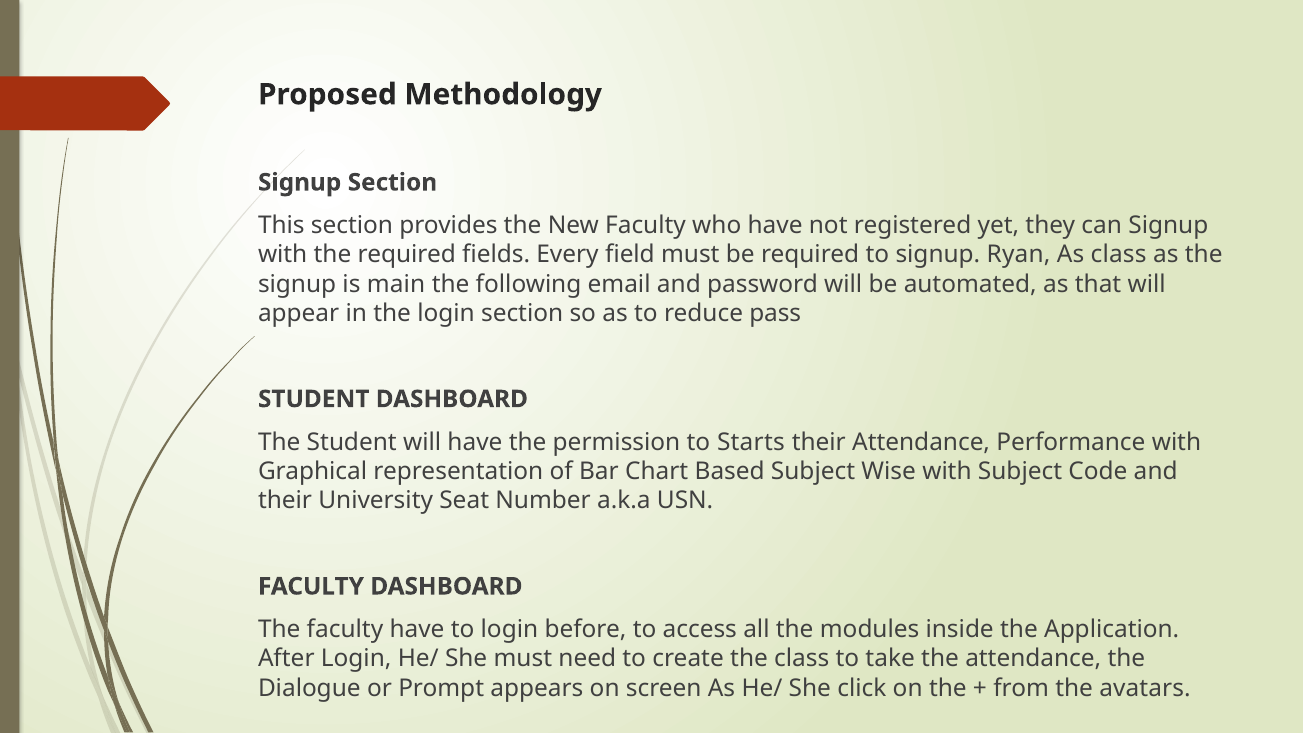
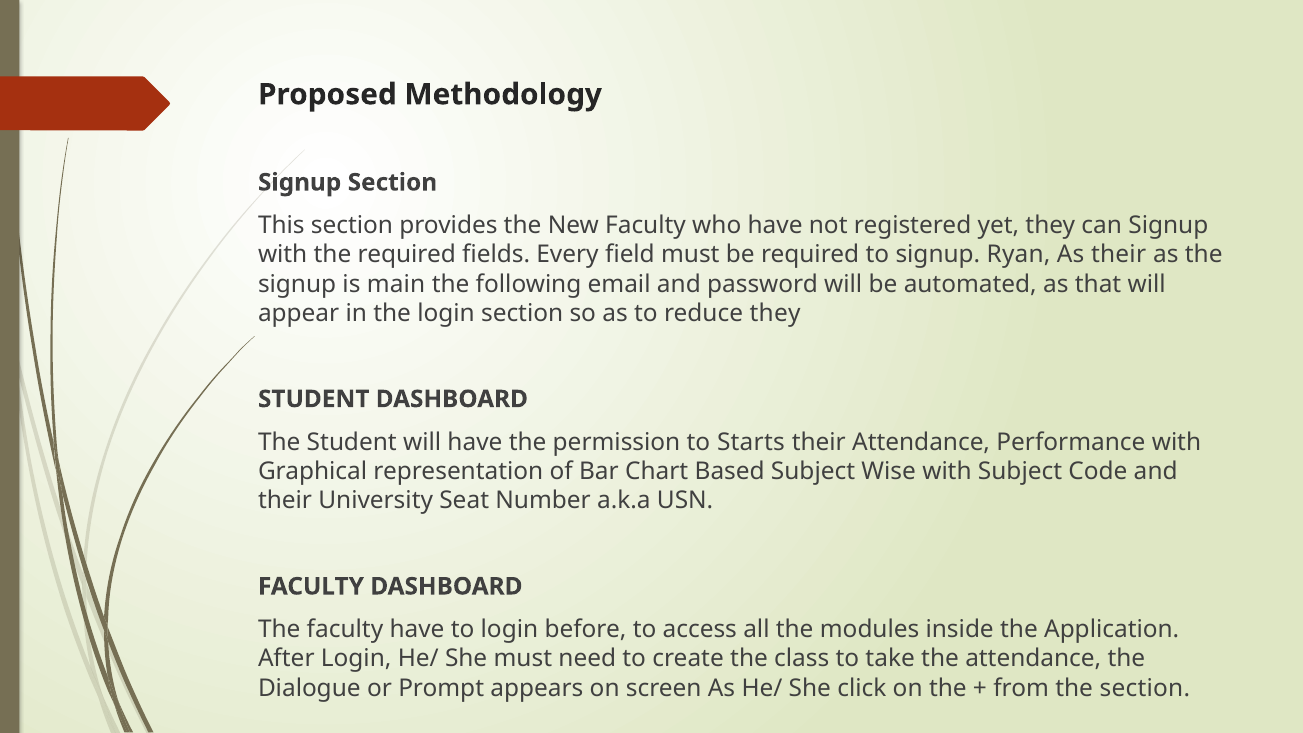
As class: class -> their
reduce pass: pass -> they
the avatars: avatars -> section
